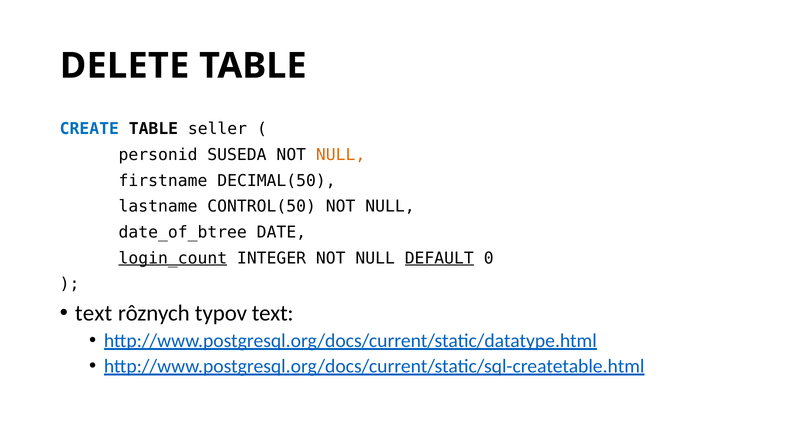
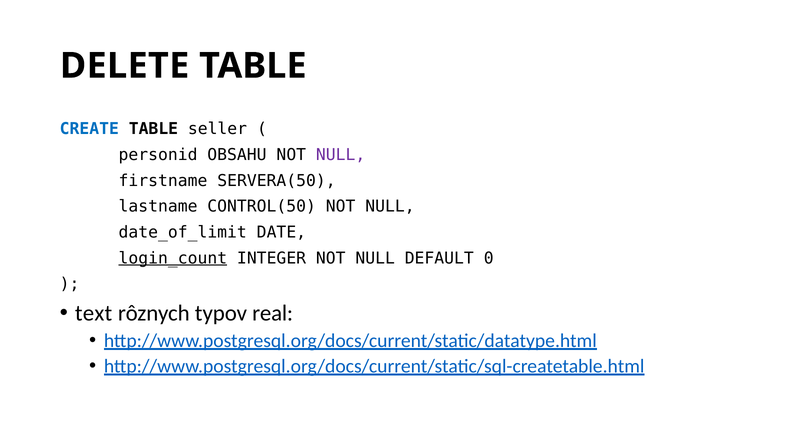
SUSEDA: SUSEDA -> OBSAHU
NULL at (341, 155) colour: orange -> purple
DECIMAL(50: DECIMAL(50 -> SERVERA(50
date_of_btree: date_of_btree -> date_of_limit
DEFAULT underline: present -> none
typov text: text -> real
